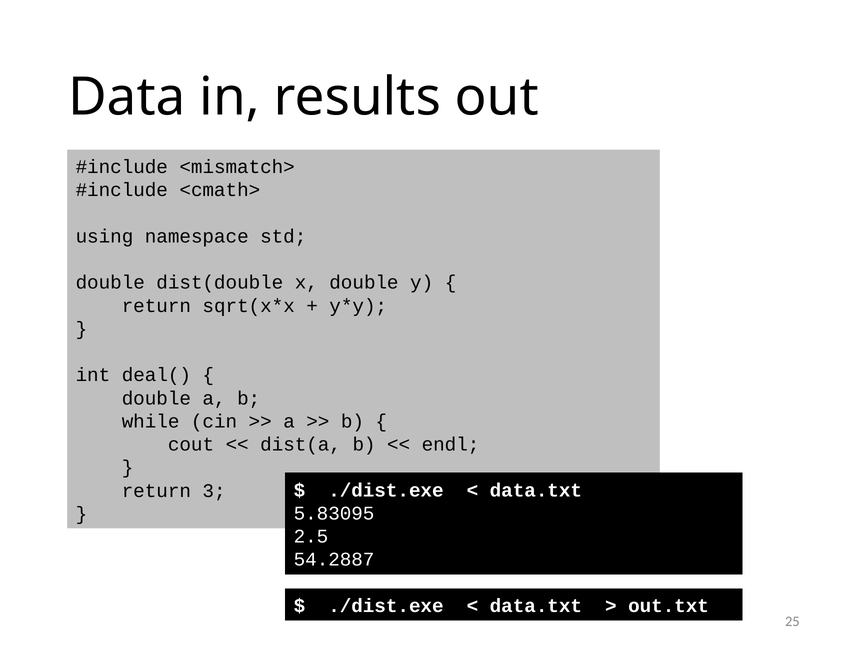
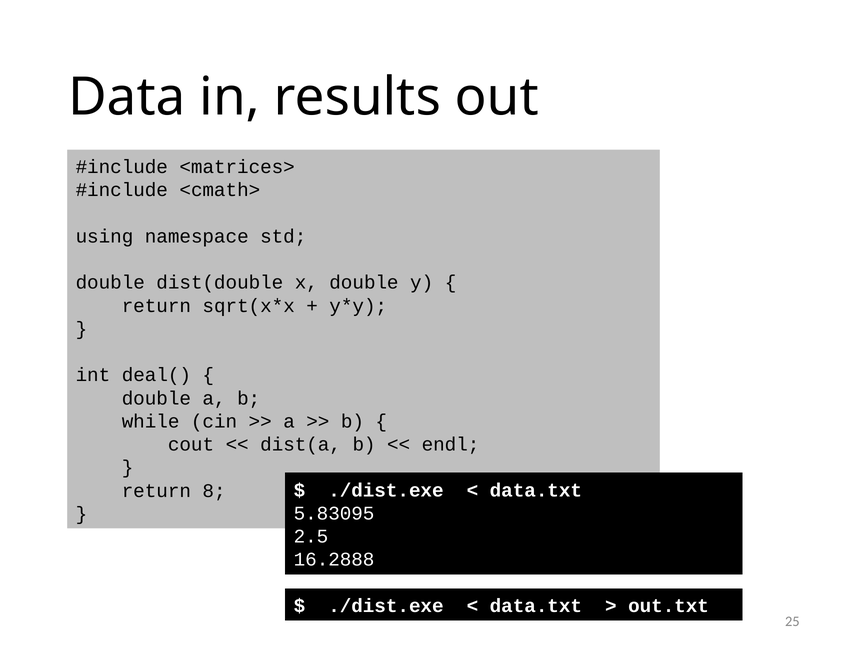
<mismatch>: <mismatch> -> <matrices>
3: 3 -> 8
54.2887: 54.2887 -> 16.2888
